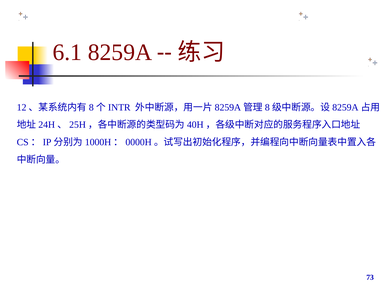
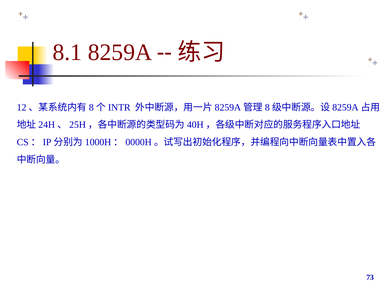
6.1: 6.1 -> 8.1
